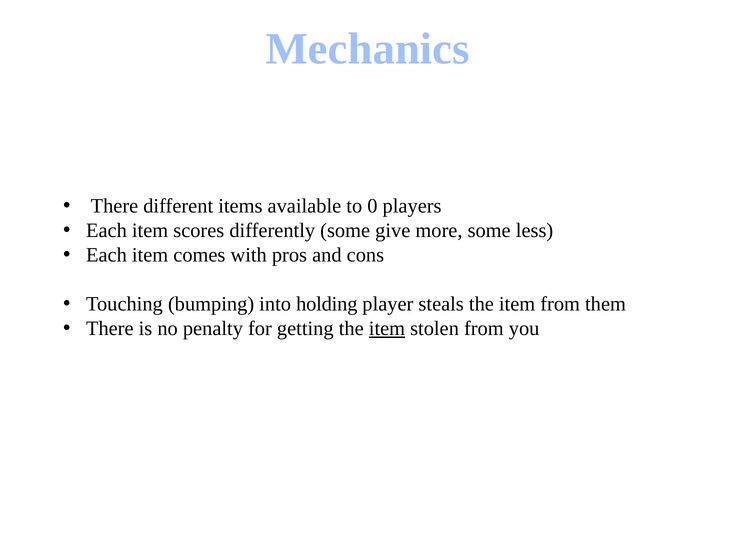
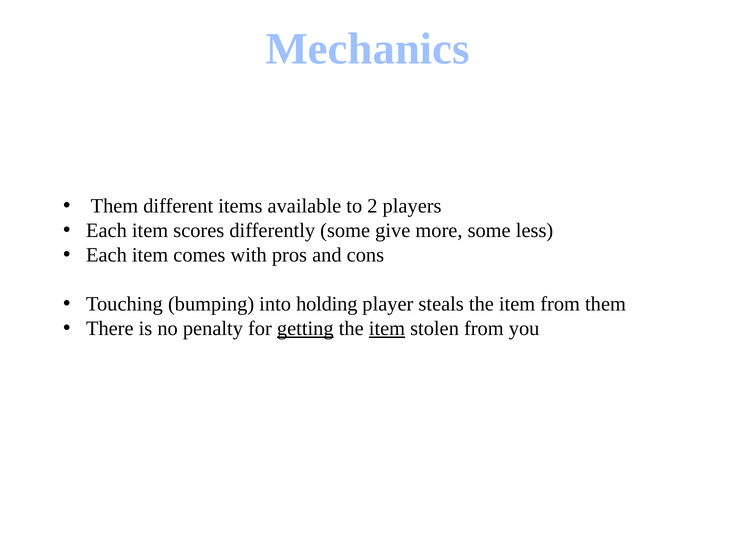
There at (114, 206): There -> Them
0: 0 -> 2
getting underline: none -> present
